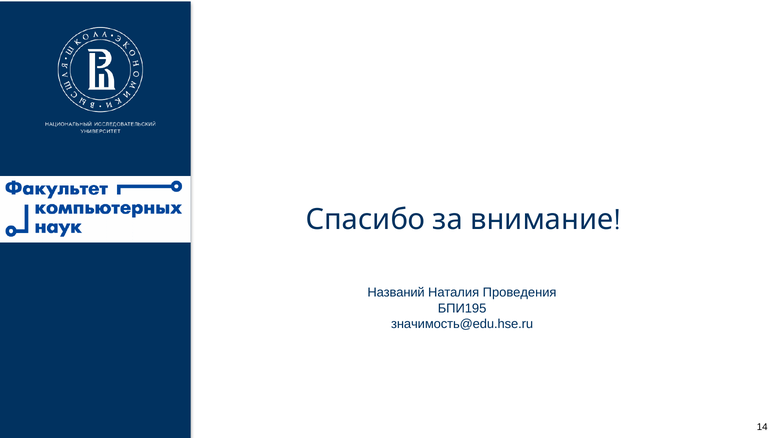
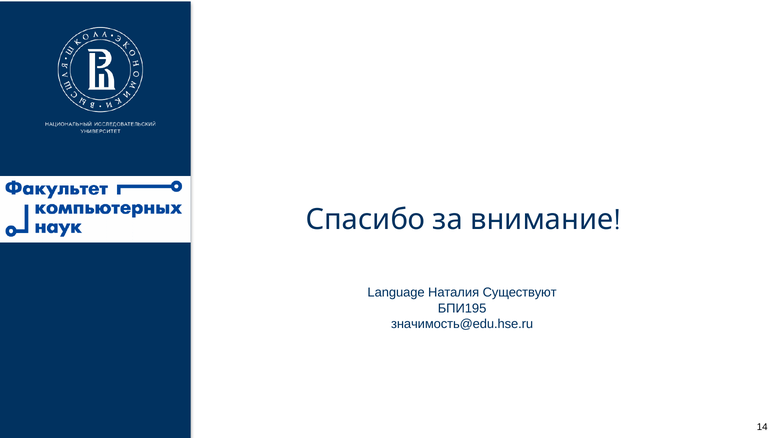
Названий: Названий -> Language
Проведения: Проведения -> Существуют
